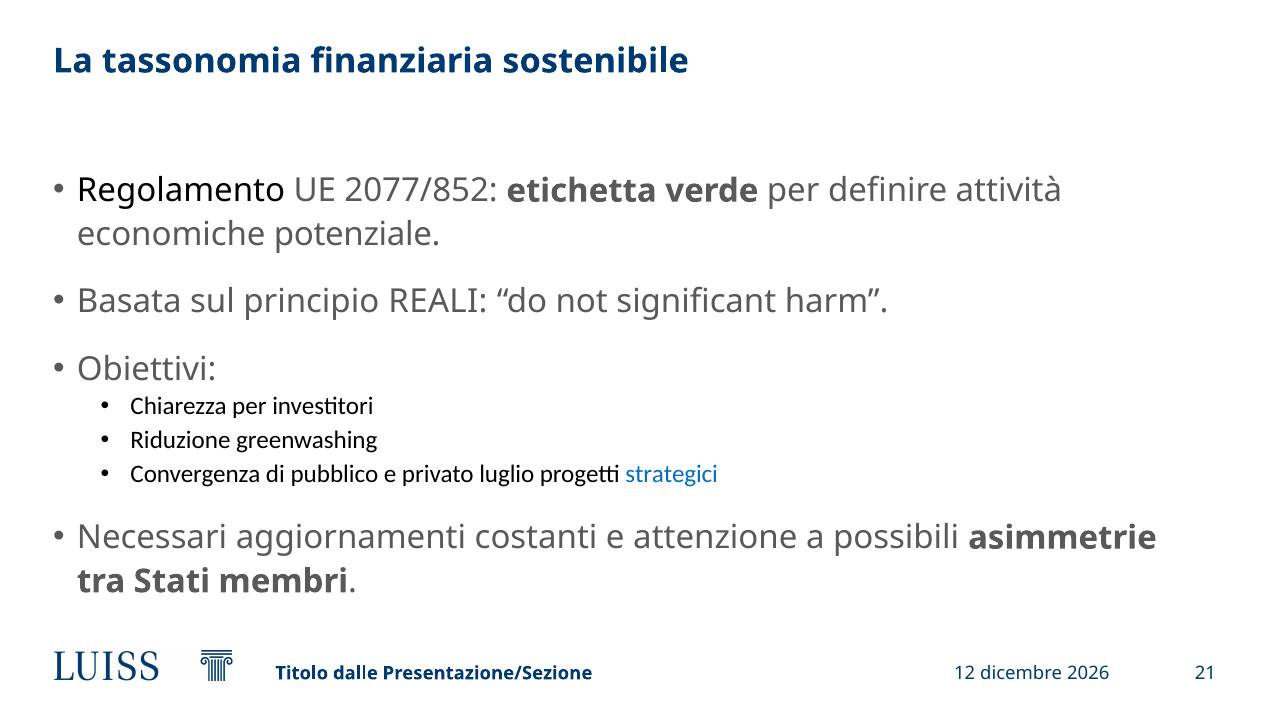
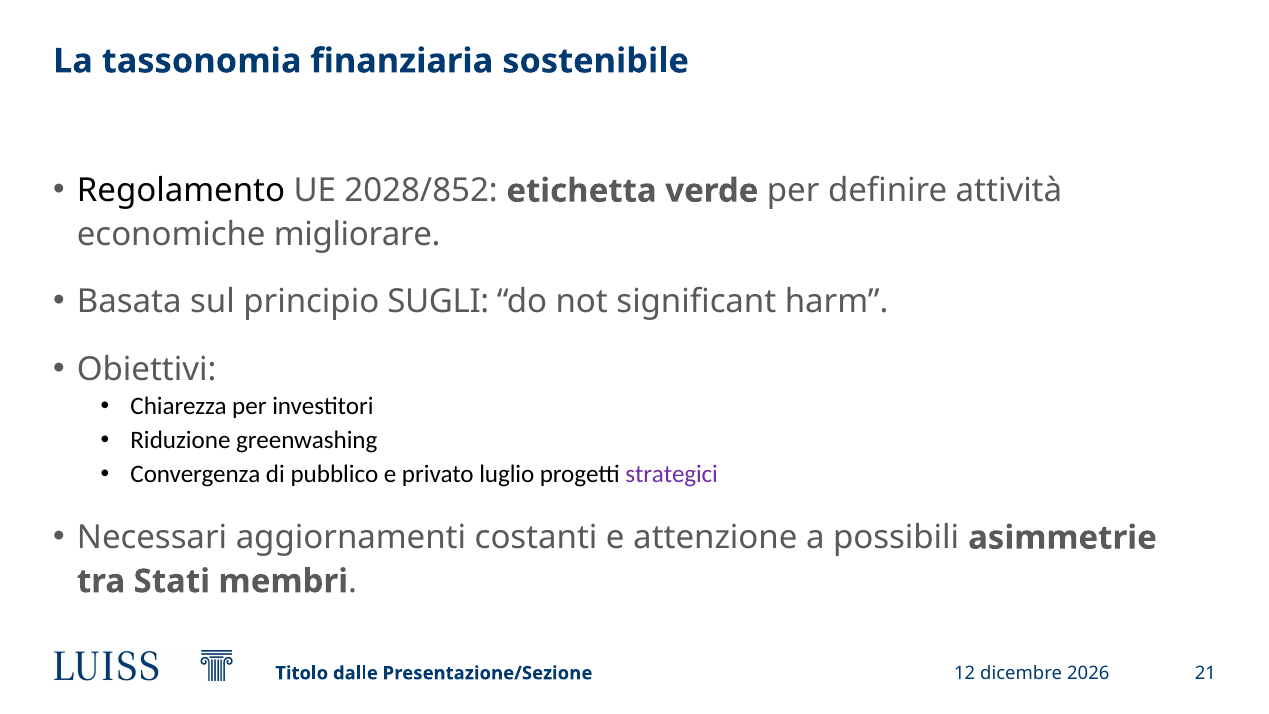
2077/852: 2077/852 -> 2028/852
potenziale: potenziale -> migliorare
REALI: REALI -> SUGLI
strategici colour: blue -> purple
